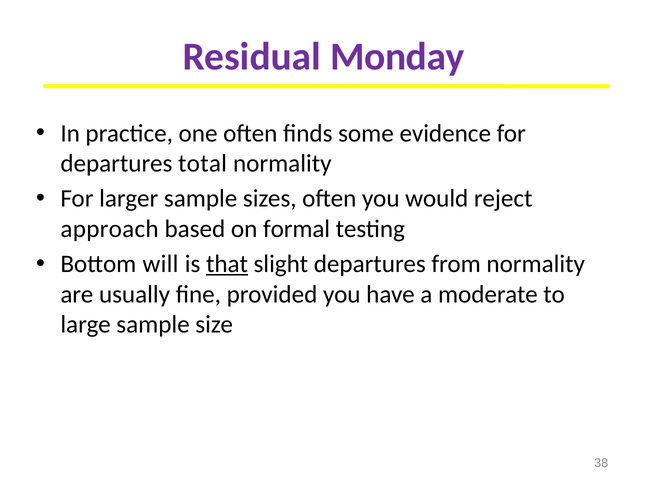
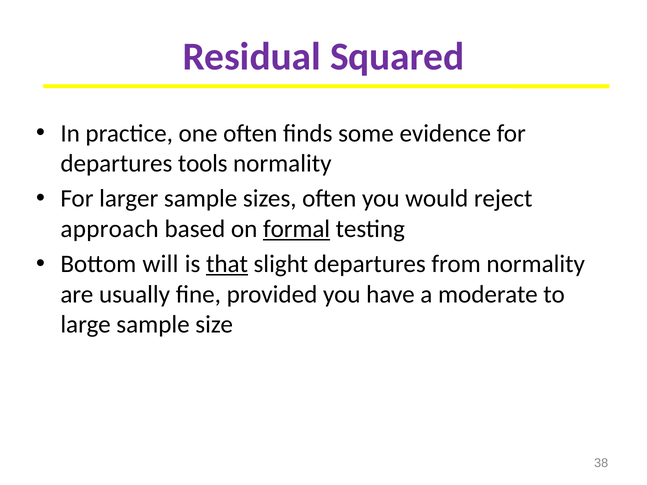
Monday: Monday -> Squared
total: total -> tools
formal underline: none -> present
